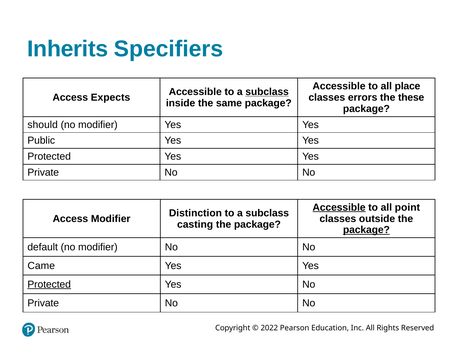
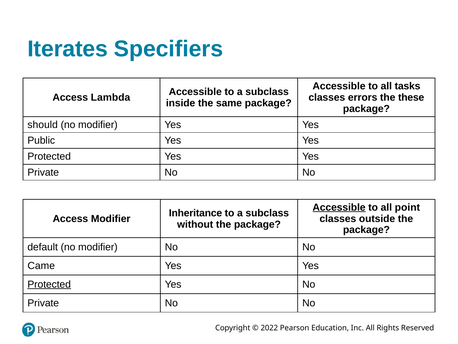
Inherits: Inherits -> Iterates
place: place -> tasks
subclass at (267, 92) underline: present -> none
Expects: Expects -> Lambda
Distinction: Distinction -> Inheritance
casting: casting -> without
package at (366, 230) underline: present -> none
